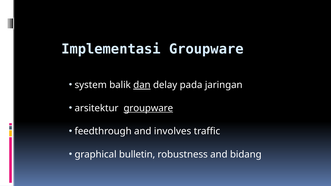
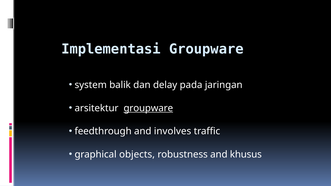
dan underline: present -> none
bulletin: bulletin -> objects
bidang: bidang -> khusus
